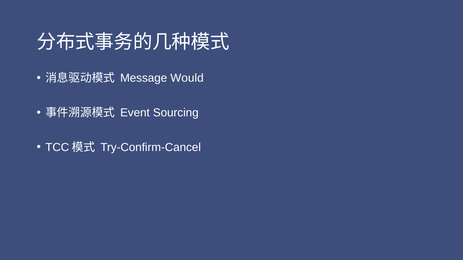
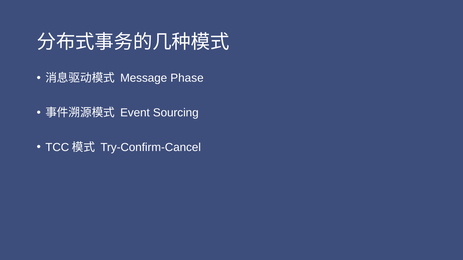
Would: Would -> Phase
